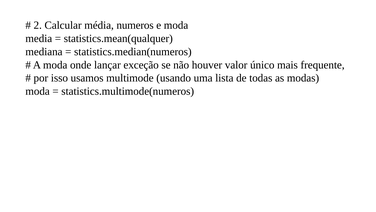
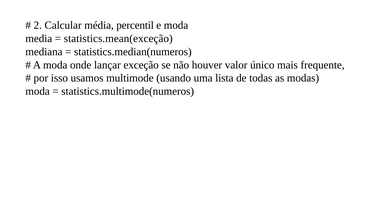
numeros: numeros -> percentil
statistics.mean(qualquer: statistics.mean(qualquer -> statistics.mean(exceção
